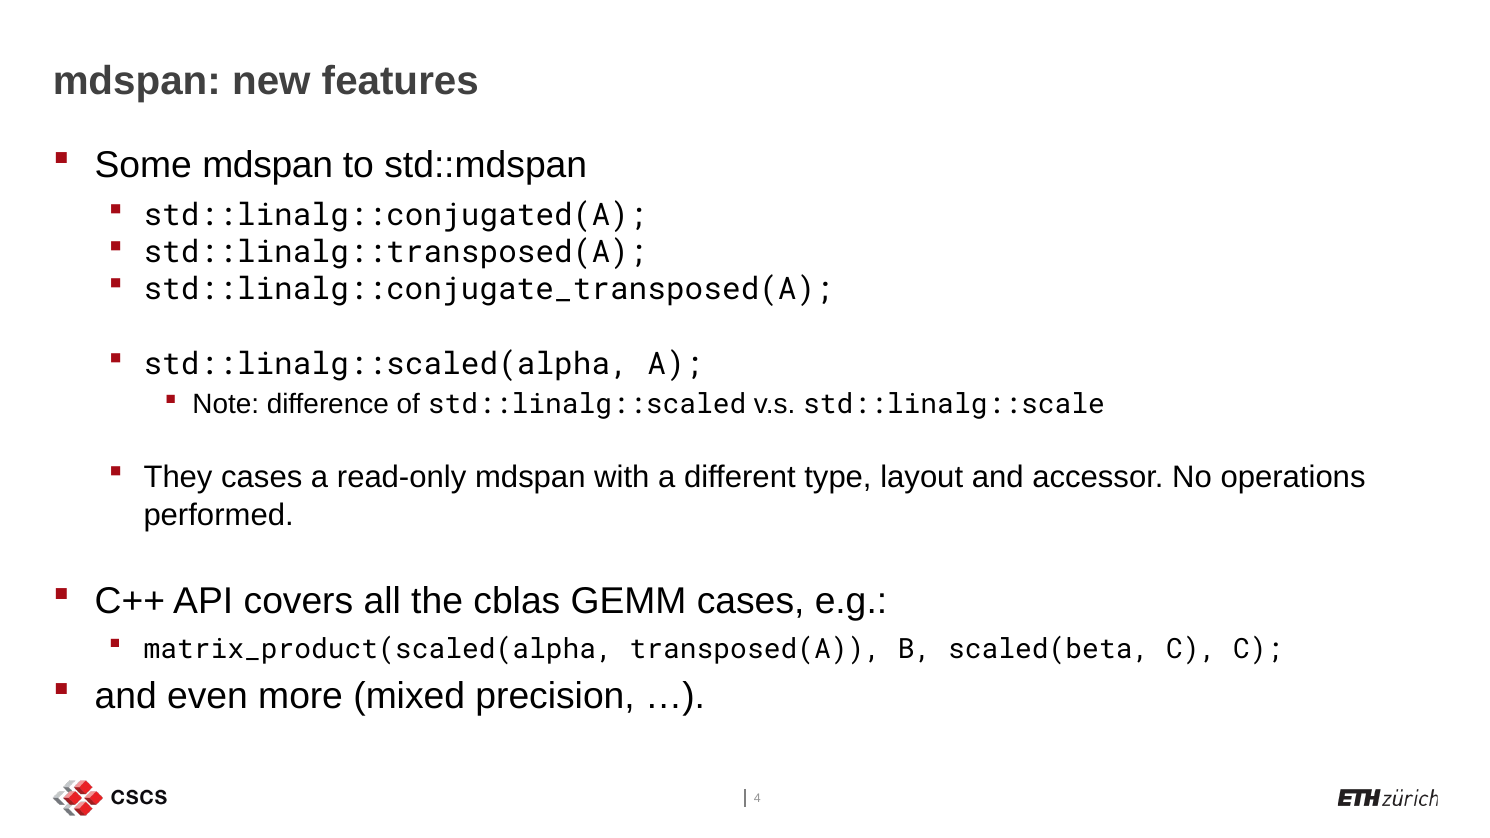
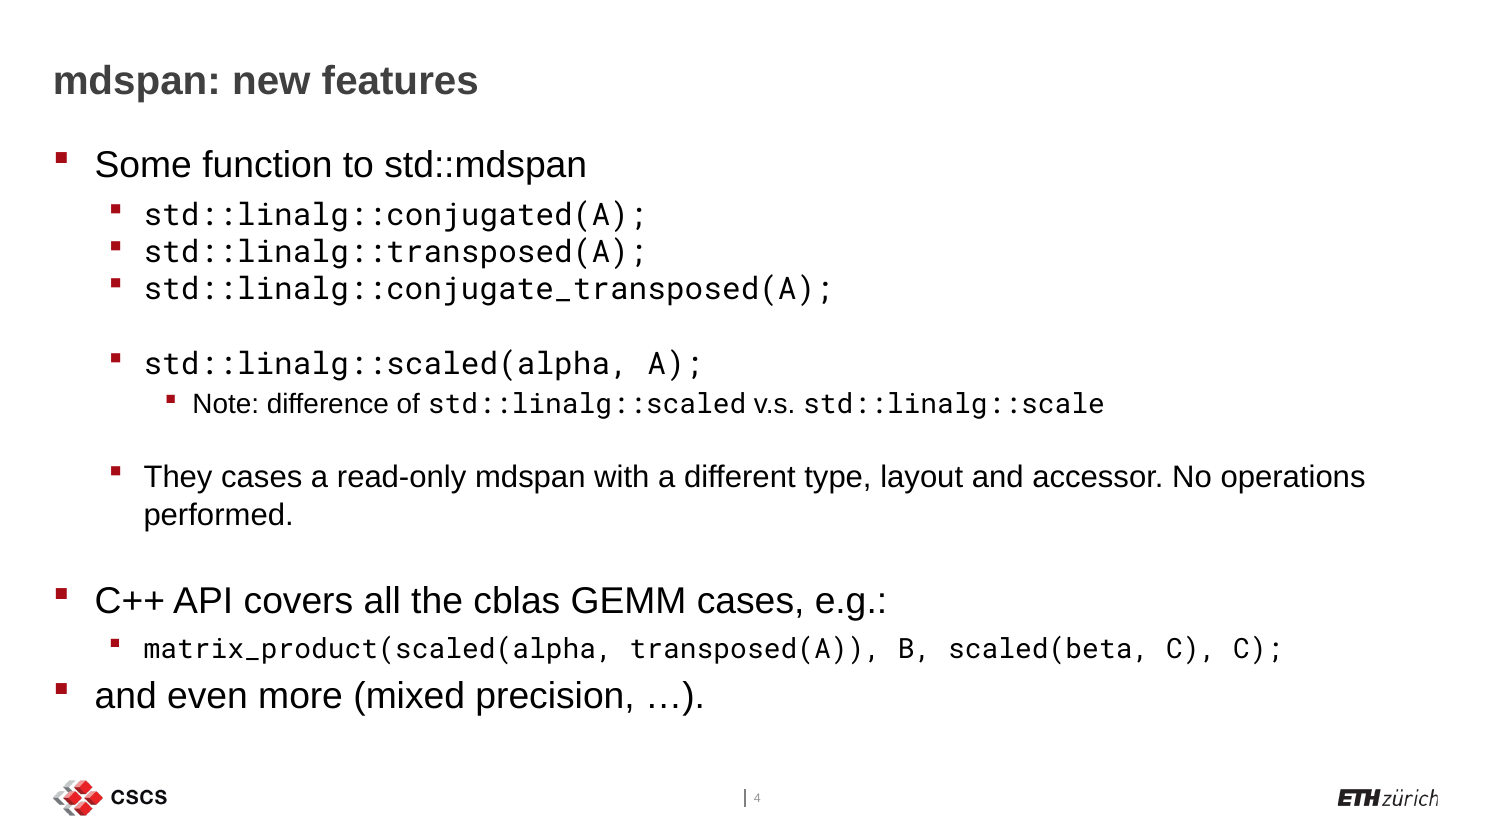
Some mdspan: mdspan -> function
